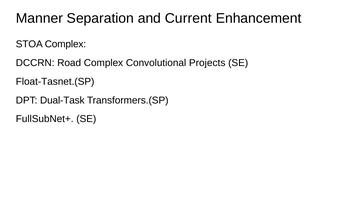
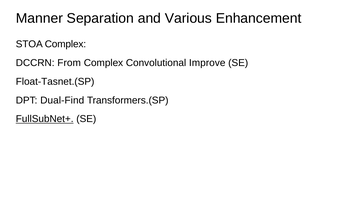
Current: Current -> Various
Road: Road -> From
Projects: Projects -> Improve
Dual-Task: Dual-Task -> Dual-Find
FullSubNet+ underline: none -> present
